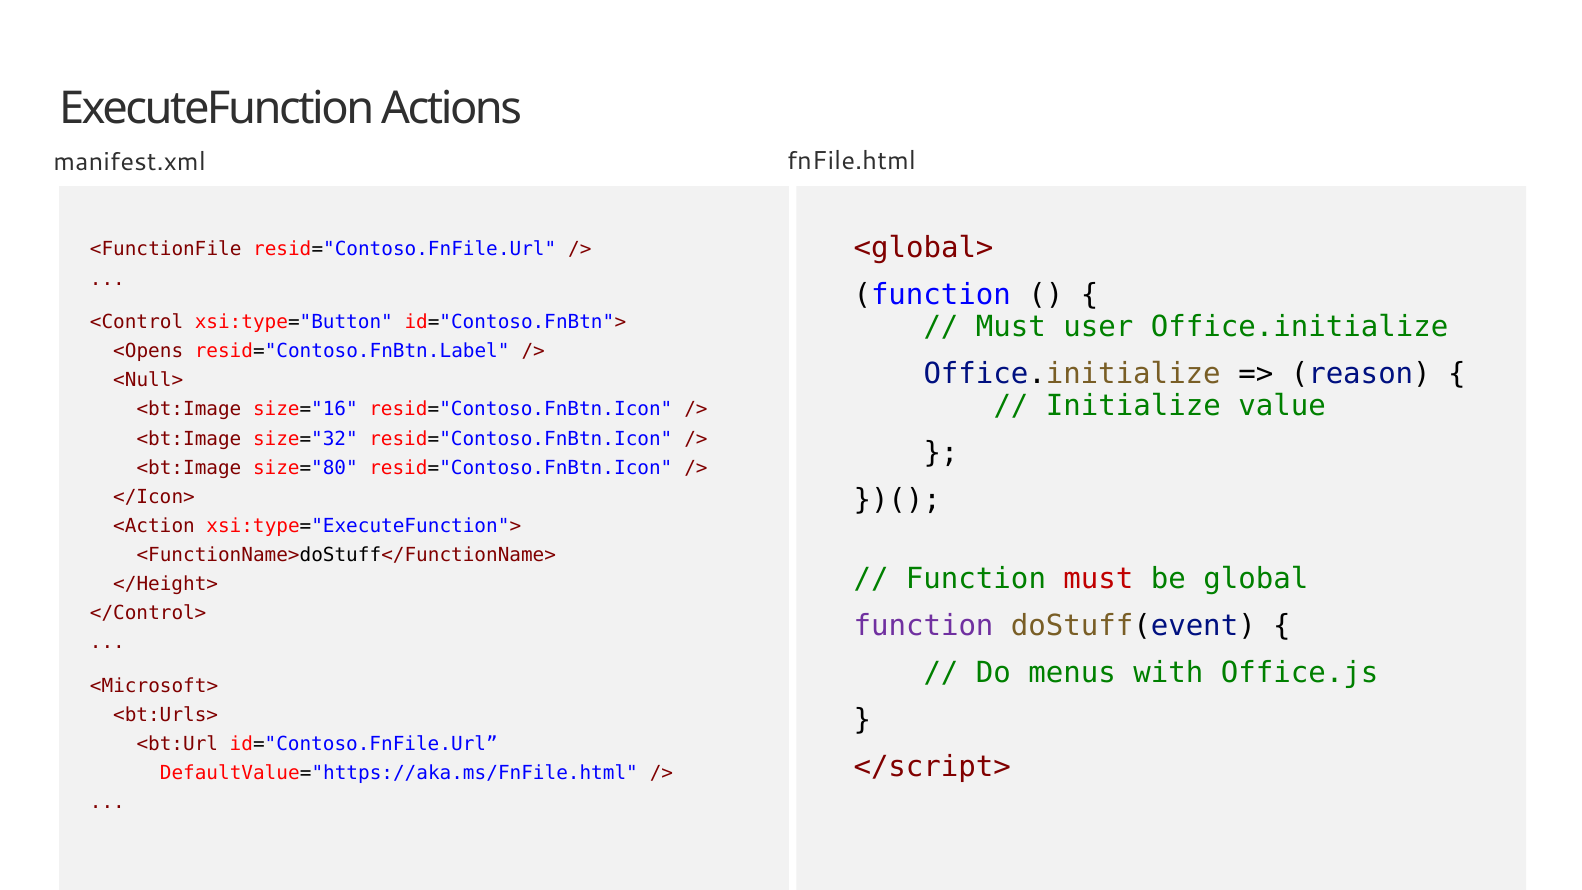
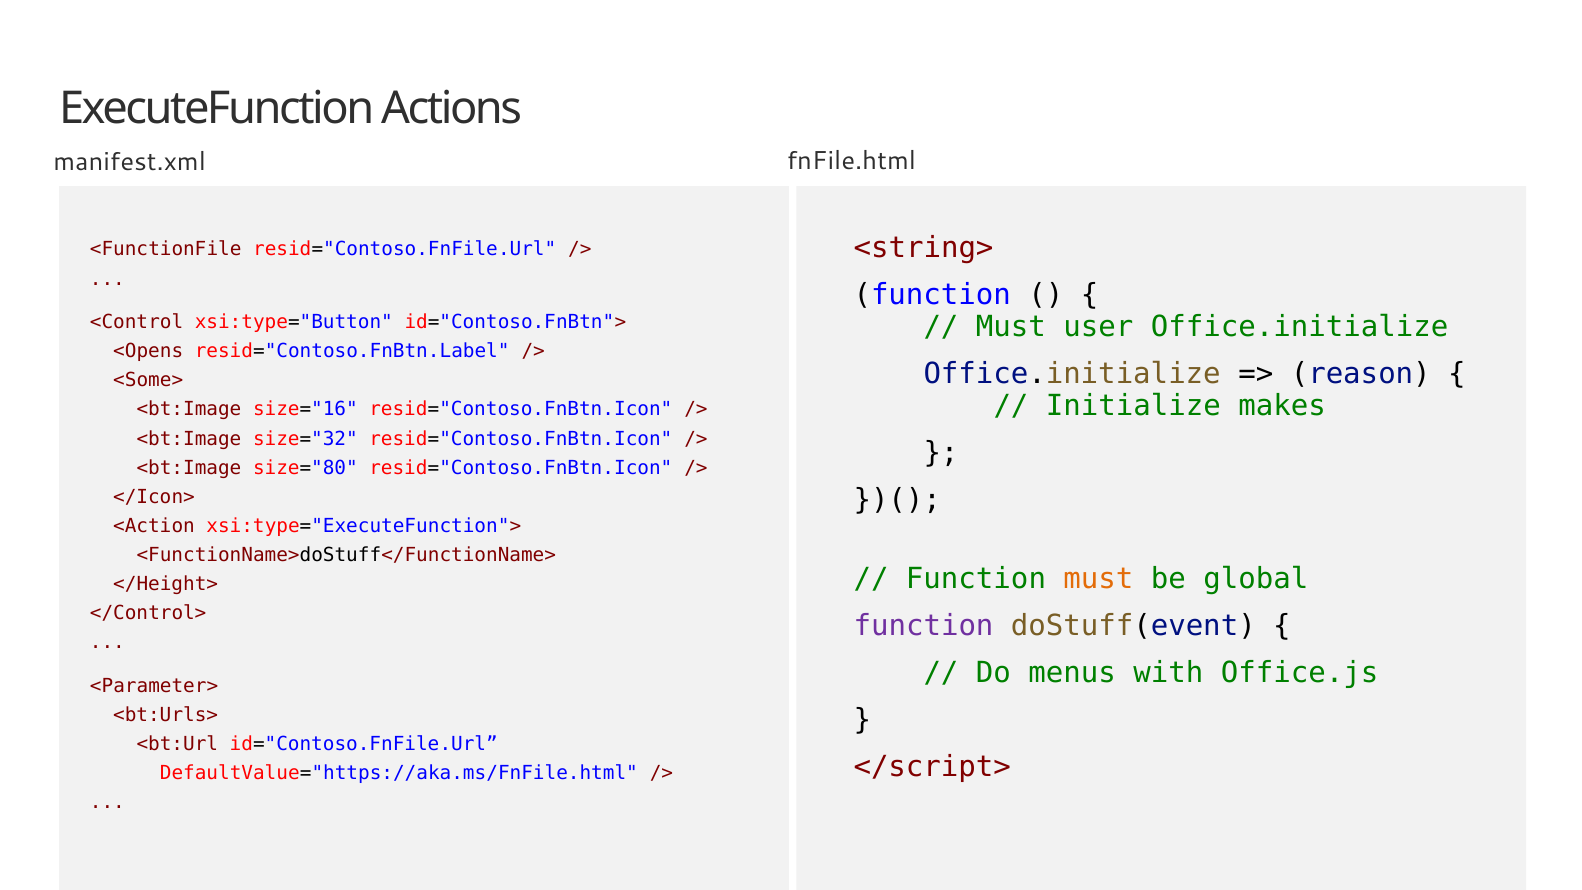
<global>: <global> -> <string>
<Null>: <Null> -> <Some>
value: value -> makes
must at (1098, 579) colour: red -> orange
<Microsoft>: <Microsoft> -> <Parameter>
